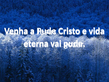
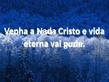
a Pude: Pude -> Nada
